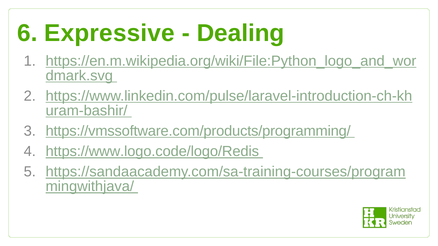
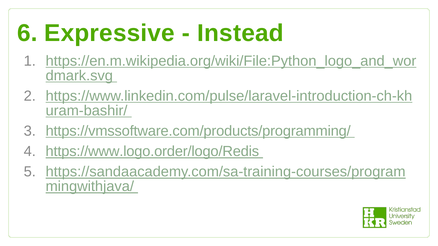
Dealing: Dealing -> Instead
https://www.logo.code/logo/Redis: https://www.logo.code/logo/Redis -> https://www.logo.order/logo/Redis
